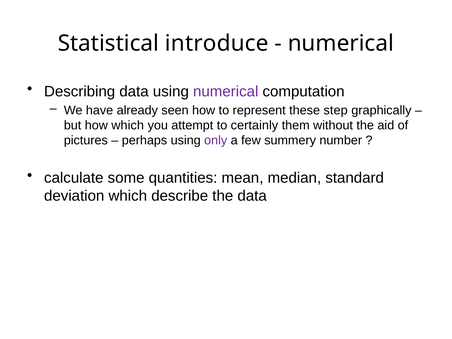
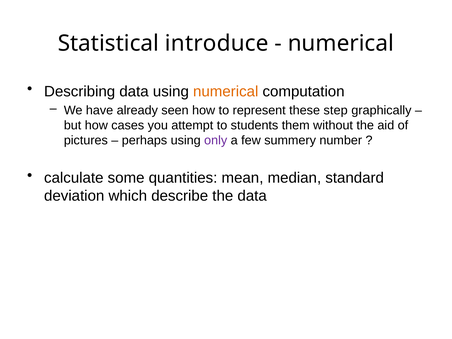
numerical at (226, 91) colour: purple -> orange
how which: which -> cases
certainly: certainly -> students
